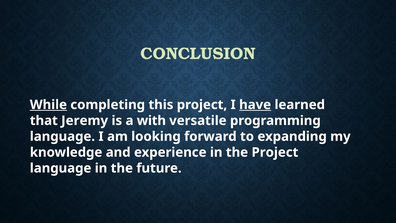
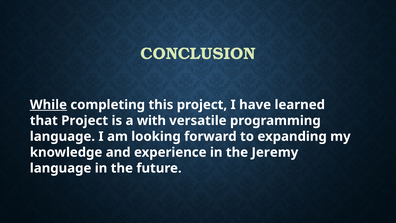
have underline: present -> none
that Jeremy: Jeremy -> Project
the Project: Project -> Jeremy
